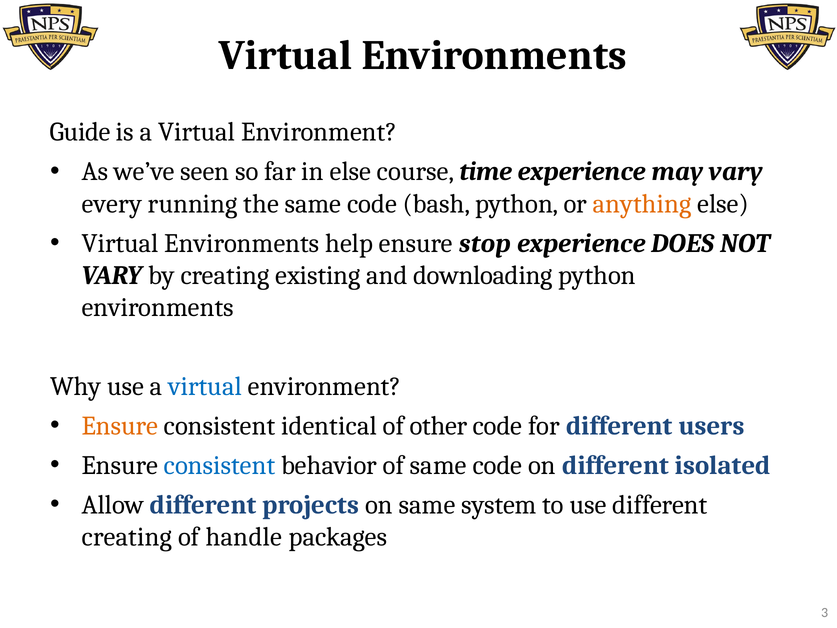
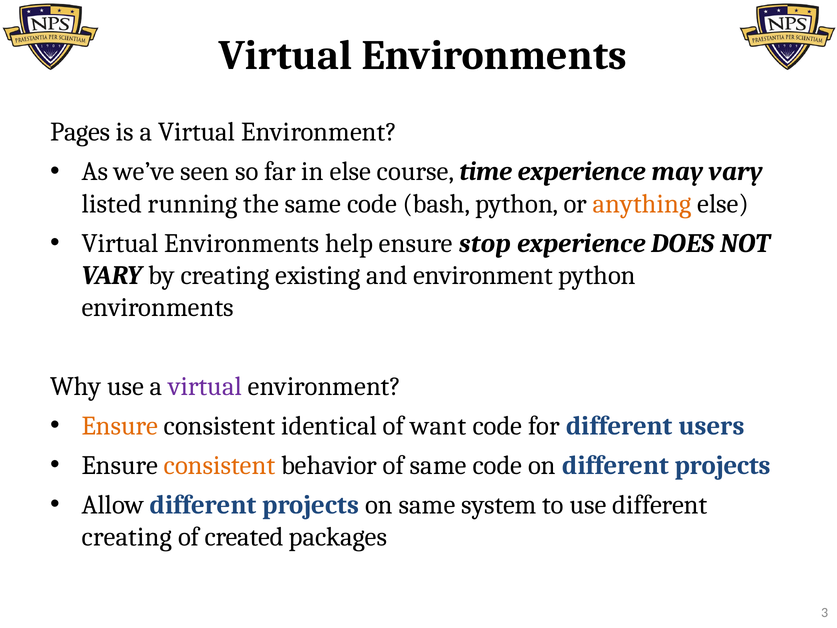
Guide: Guide -> Pages
every: every -> listed
and downloading: downloading -> environment
virtual at (205, 386) colour: blue -> purple
other: other -> want
consistent at (220, 465) colour: blue -> orange
on different isolated: isolated -> projects
handle: handle -> created
